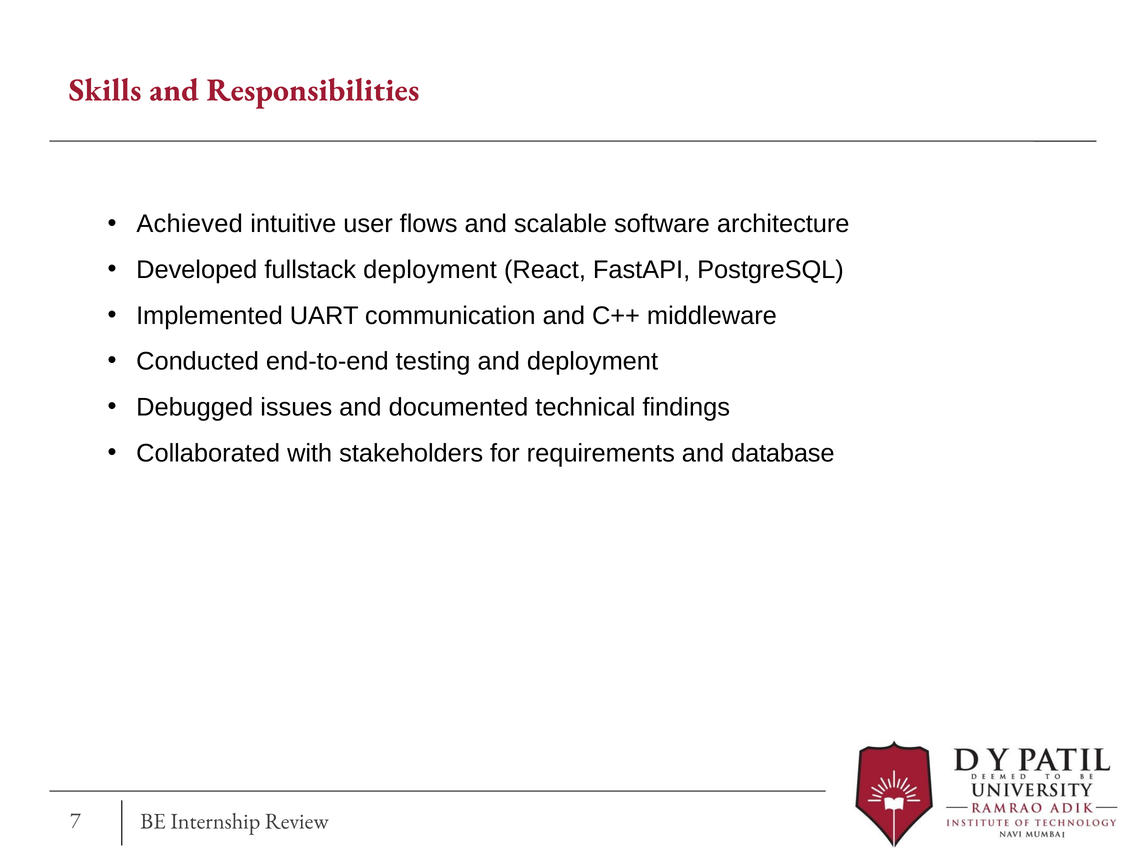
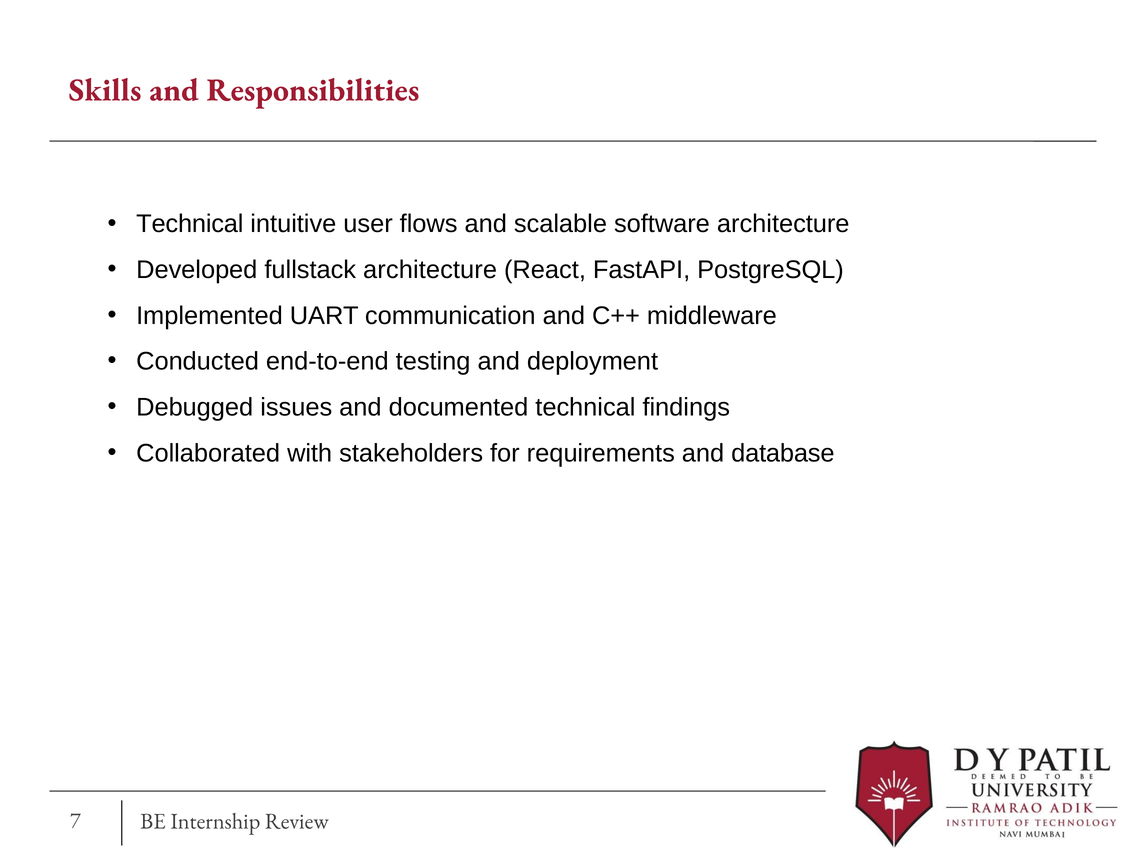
Achieved at (190, 224): Achieved -> Technical
fullstack deployment: deployment -> architecture
